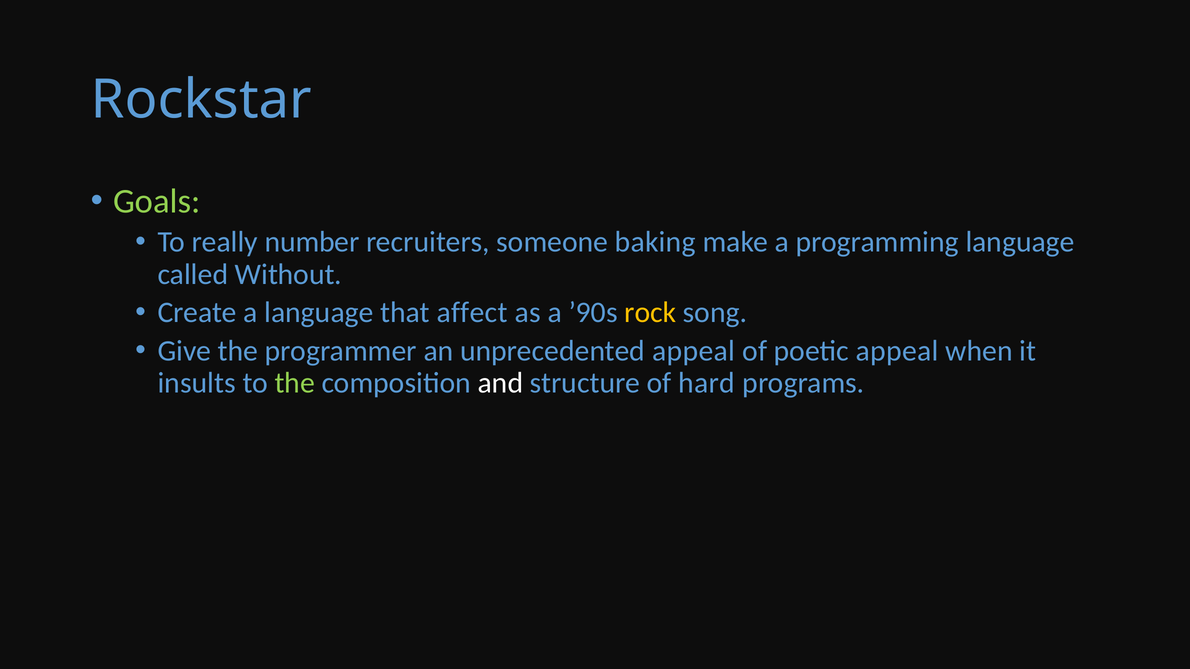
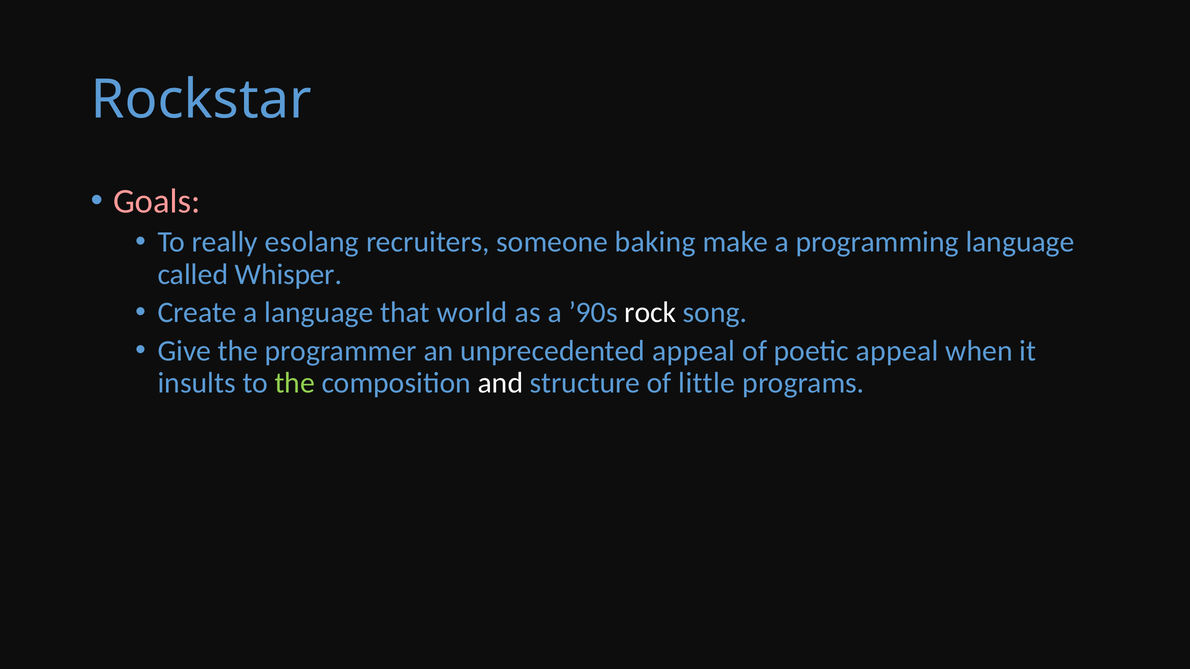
Goals colour: light green -> pink
number: number -> esolang
Without: Without -> Whisper
affect: affect -> world
rock colour: yellow -> white
hard: hard -> little
